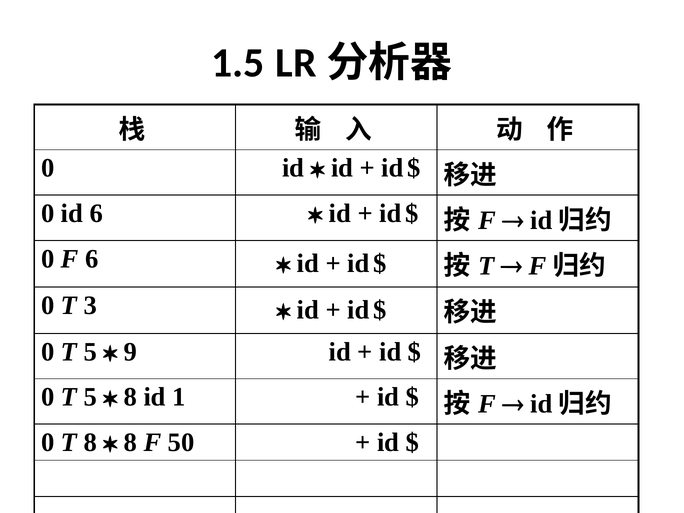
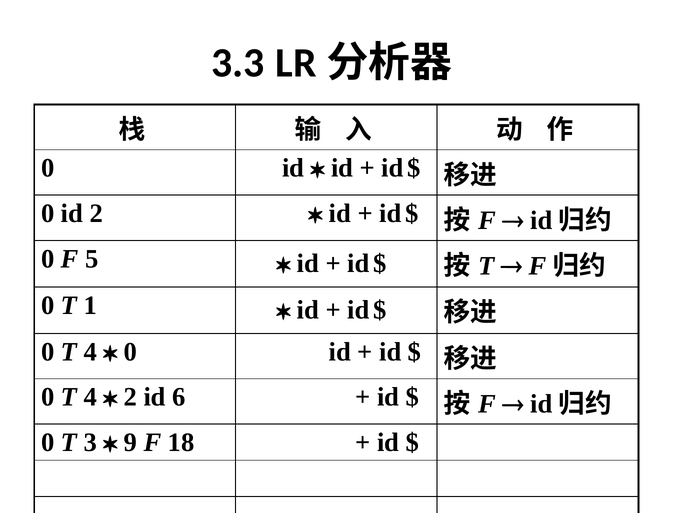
1.5: 1.5 -> 3.3
id 6: 6 -> 2
F 6: 6 -> 5
3: 3 -> 1
5 at (90, 352): 5 -> 4
9 at (130, 352): 9 -> 0
5 at (90, 397): 5 -> 4
8 at (130, 397): 8 -> 2
1: 1 -> 6
T 8: 8 -> 3
8 at (130, 442): 8 -> 9
50: 50 -> 18
